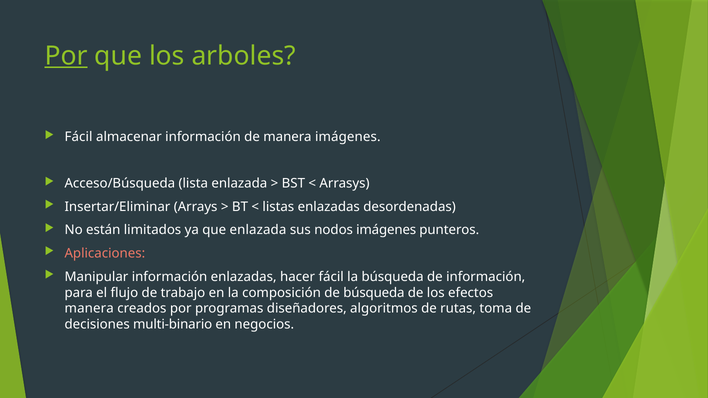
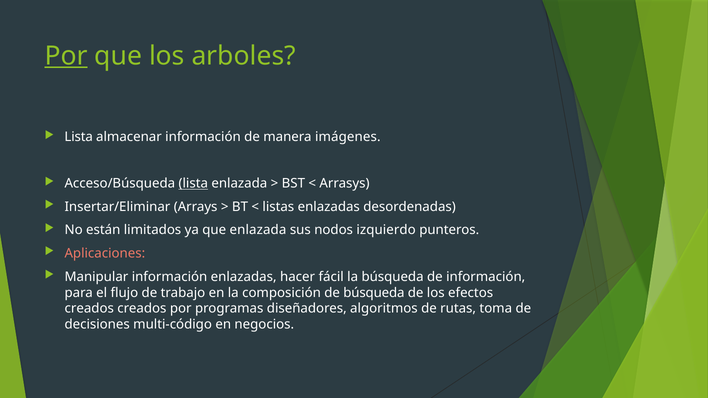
Fácil at (79, 137): Fácil -> Lista
lista at (193, 184) underline: none -> present
nodos imágenes: imágenes -> izquierdo
manera at (89, 309): manera -> creados
multi-binario: multi-binario -> multi-código
